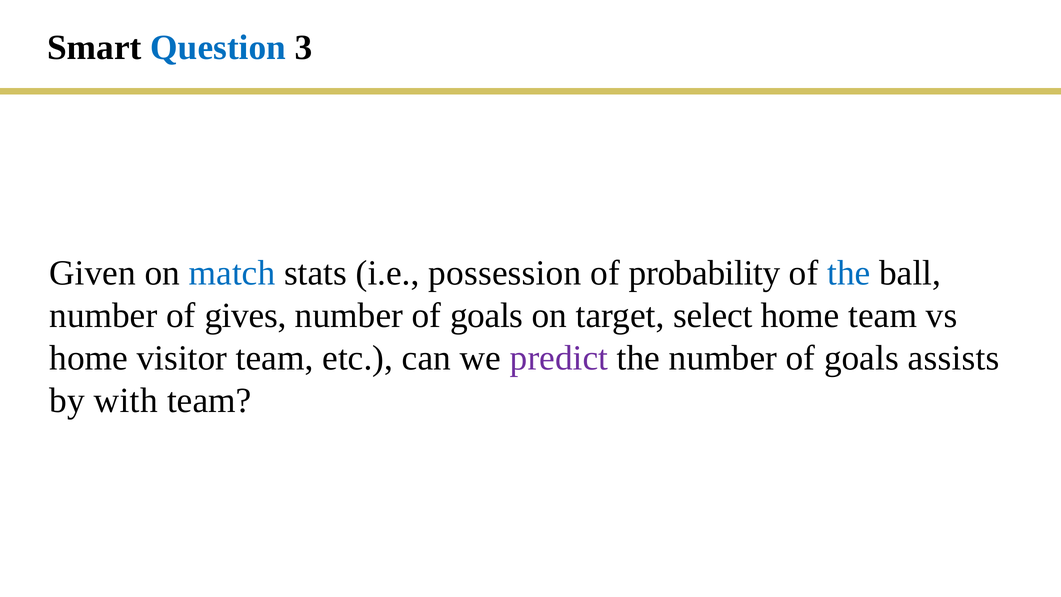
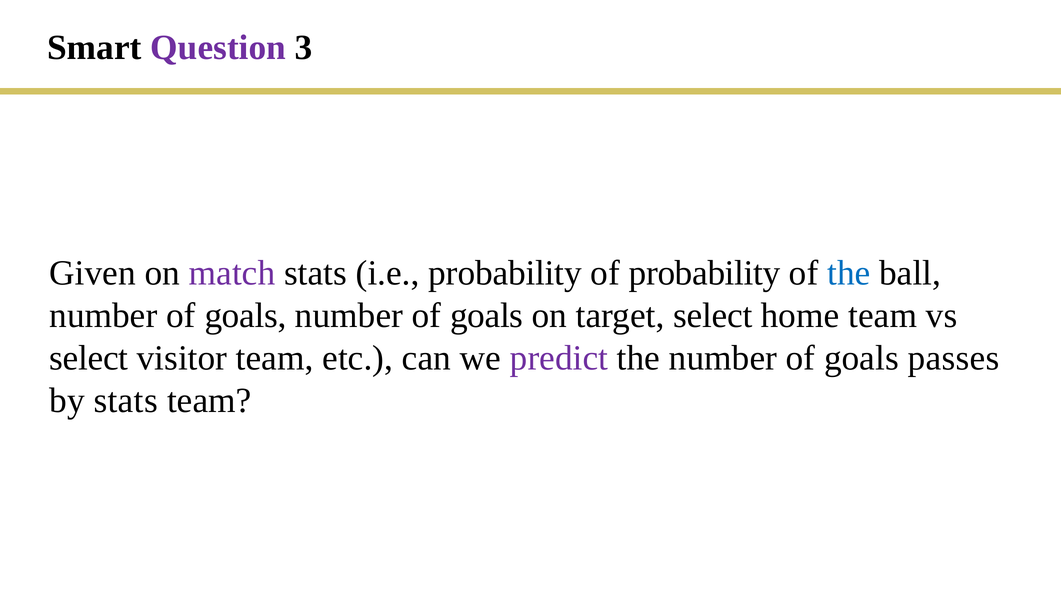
Question colour: blue -> purple
match colour: blue -> purple
i.e possession: possession -> probability
gives at (245, 315): gives -> goals
home at (89, 358): home -> select
assists: assists -> passes
by with: with -> stats
